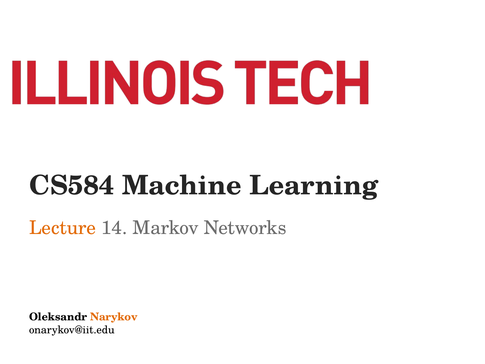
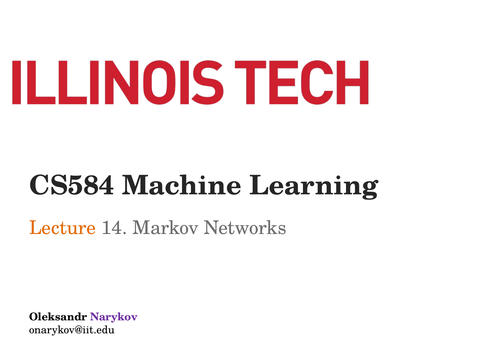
Narykov colour: orange -> purple
